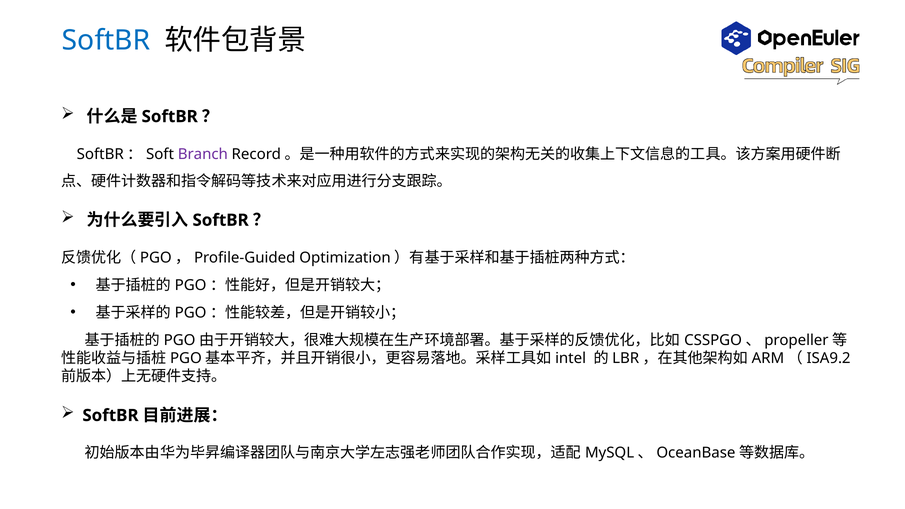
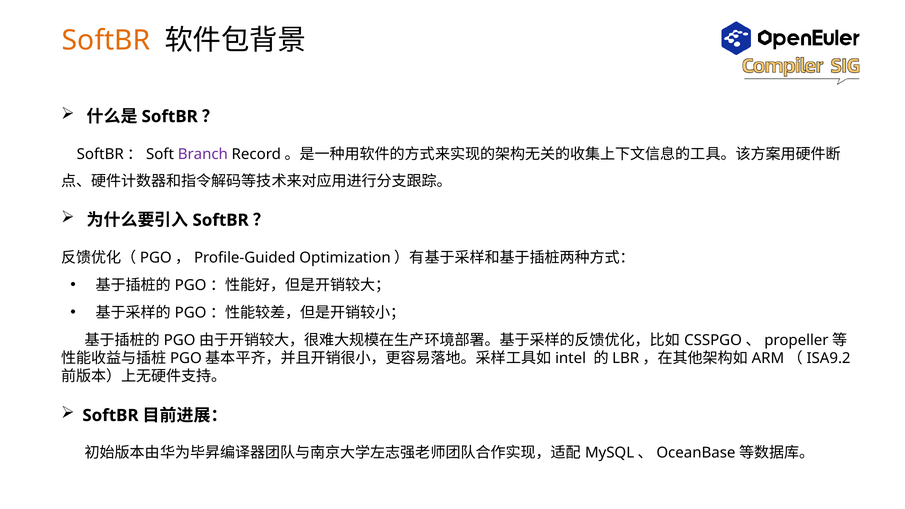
SoftBR at (106, 40) colour: blue -> orange
